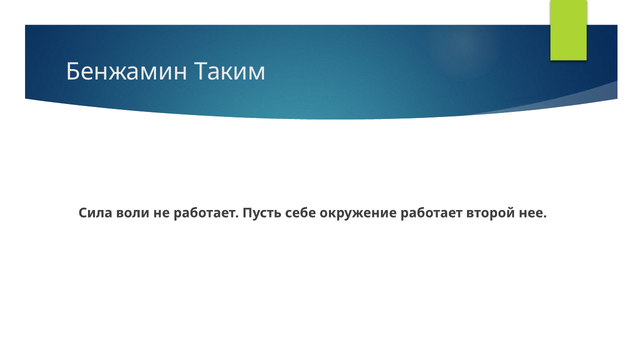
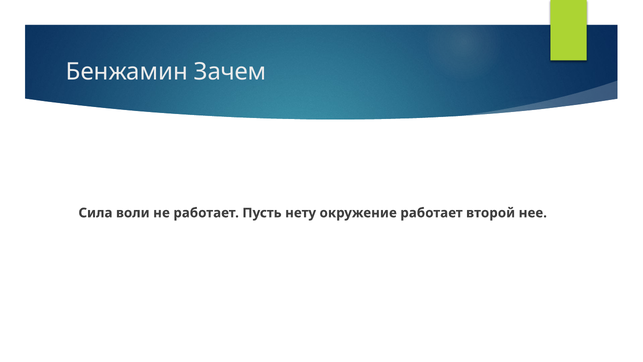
Таким: Таким -> Зачем
себе: себе -> нету
